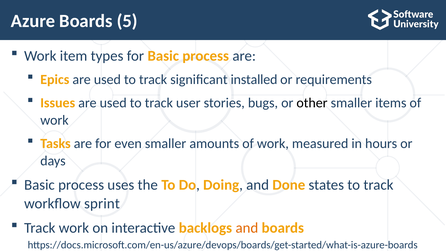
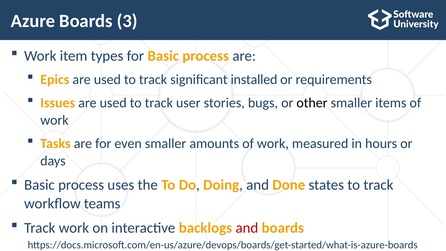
5: 5 -> 3
sprint: sprint -> teams
and at (247, 228) colour: orange -> red
